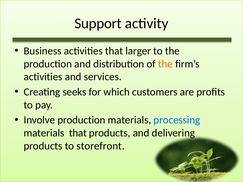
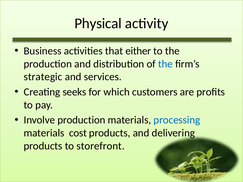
Support: Support -> Physical
larger: larger -> either
the at (165, 64) colour: orange -> blue
activities at (43, 77): activities -> strategic
materials that: that -> cost
